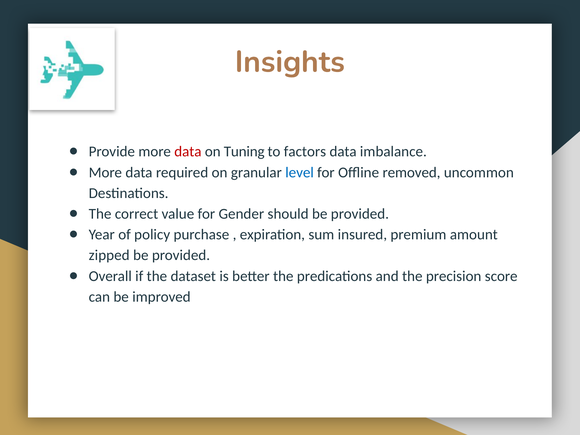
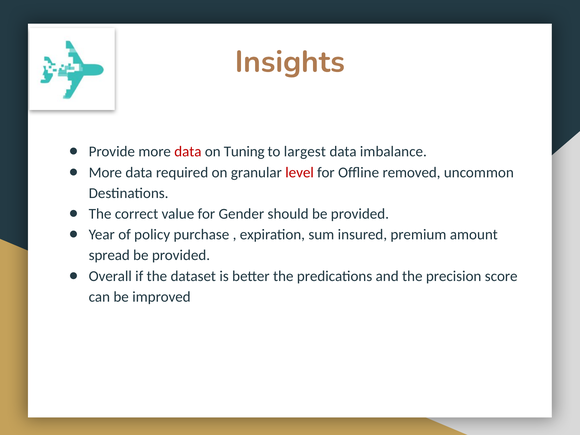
factors: factors -> largest
level colour: blue -> red
zipped: zipped -> spread
